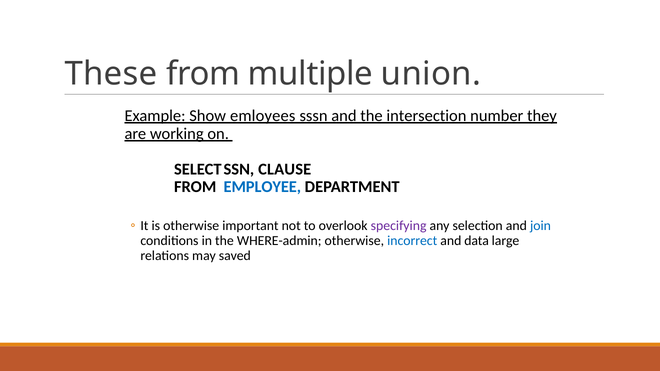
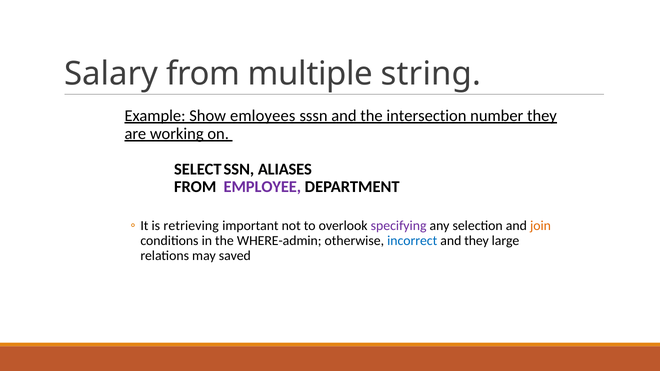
These: These -> Salary
union: union -> string
CLAUSE: CLAUSE -> ALIASES
EMPLOYEE colour: blue -> purple
is otherwise: otherwise -> retrieving
join colour: blue -> orange
and data: data -> they
